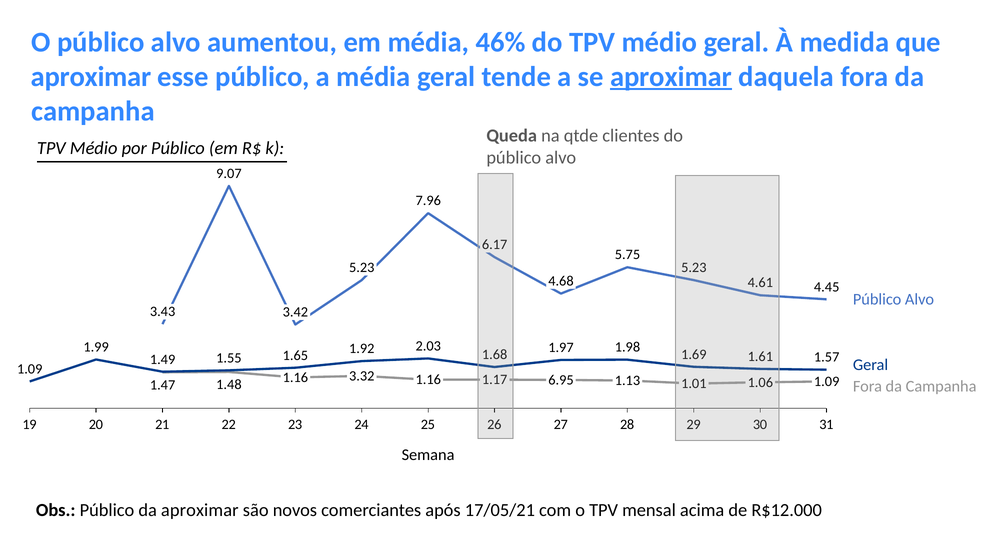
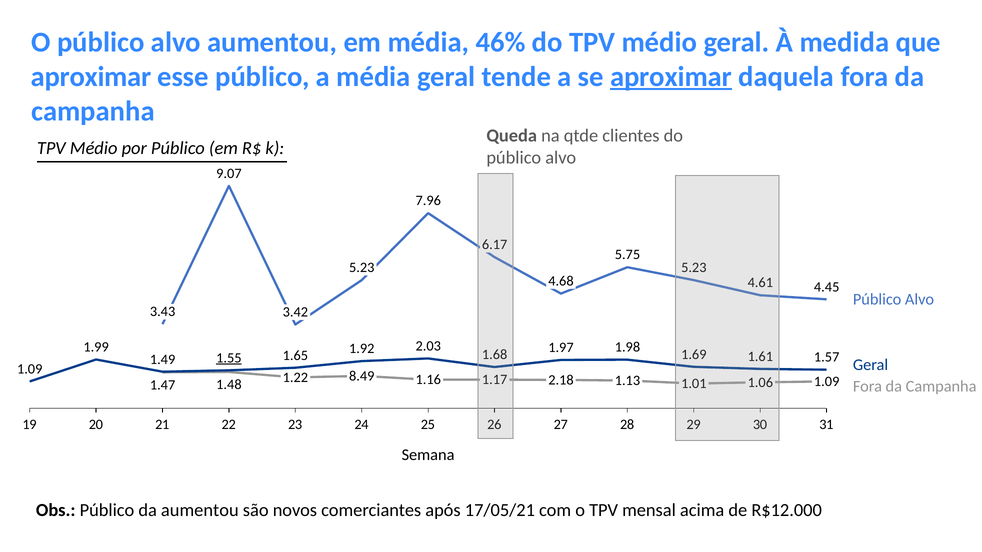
1.55 underline: none -> present
3.32: 3.32 -> 8.49
1.16 at (295, 378): 1.16 -> 1.22
6.95: 6.95 -> 2.18
da aproximar: aproximar -> aumentou
